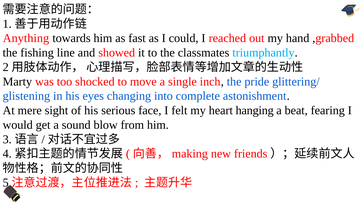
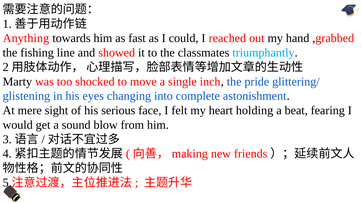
hanging: hanging -> holding
